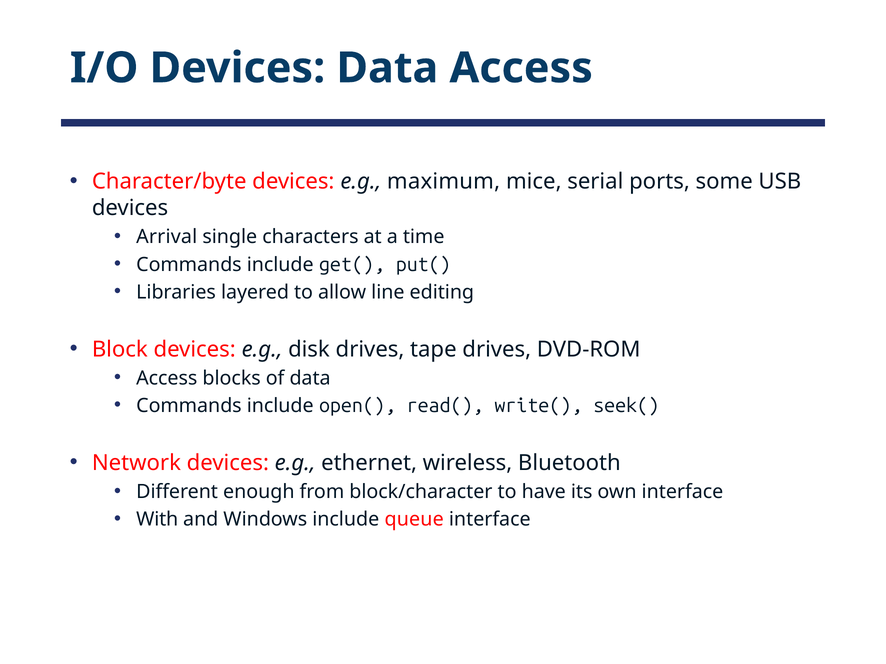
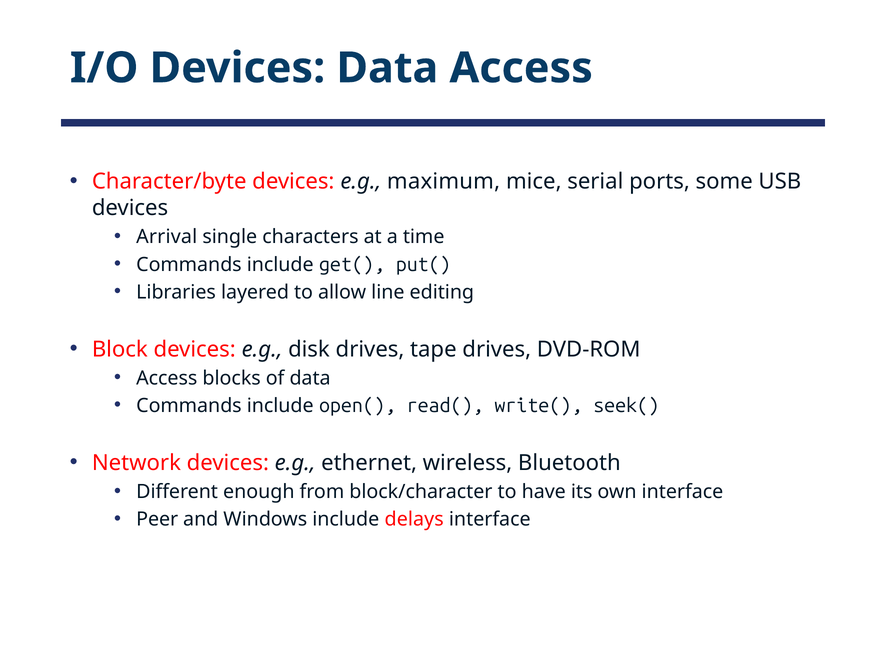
With: With -> Peer
queue: queue -> delays
